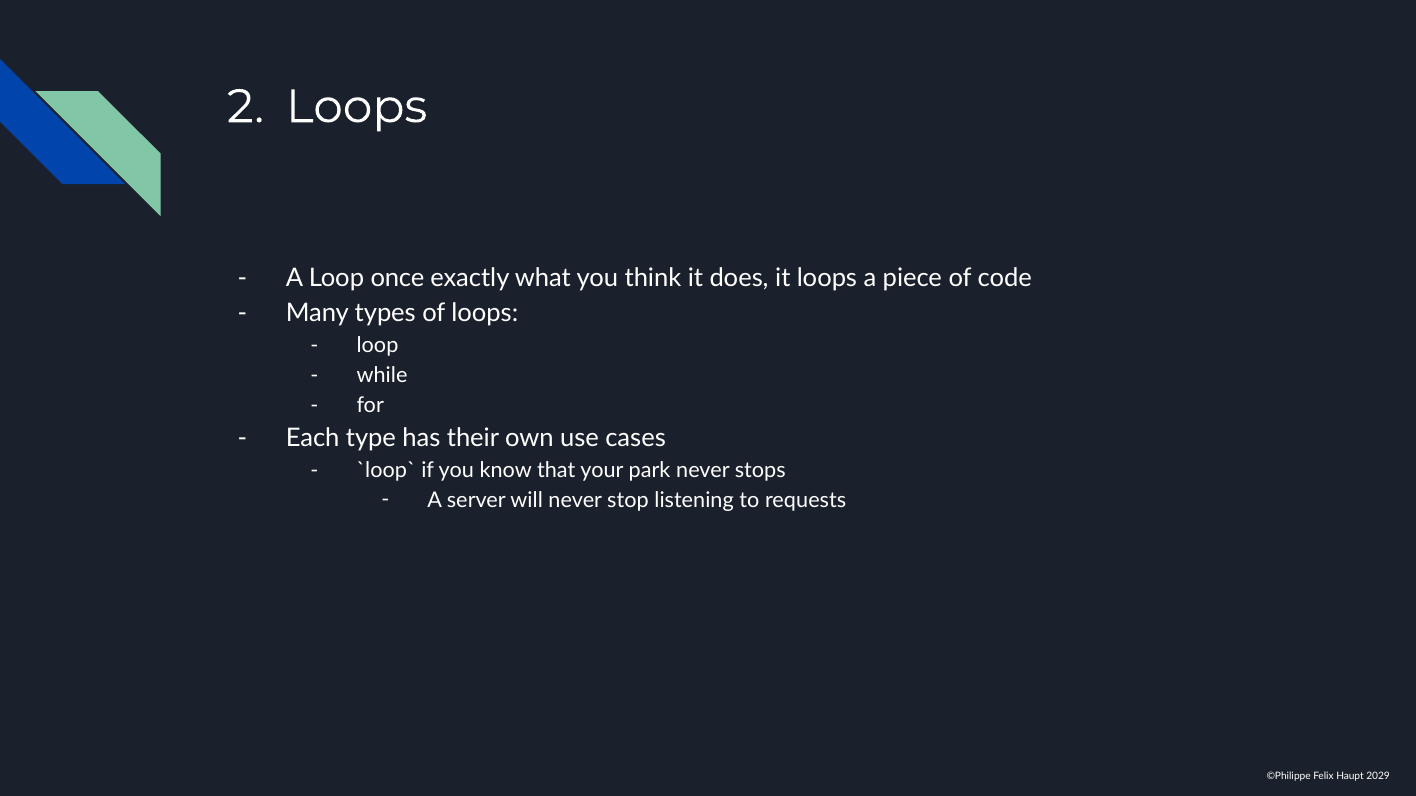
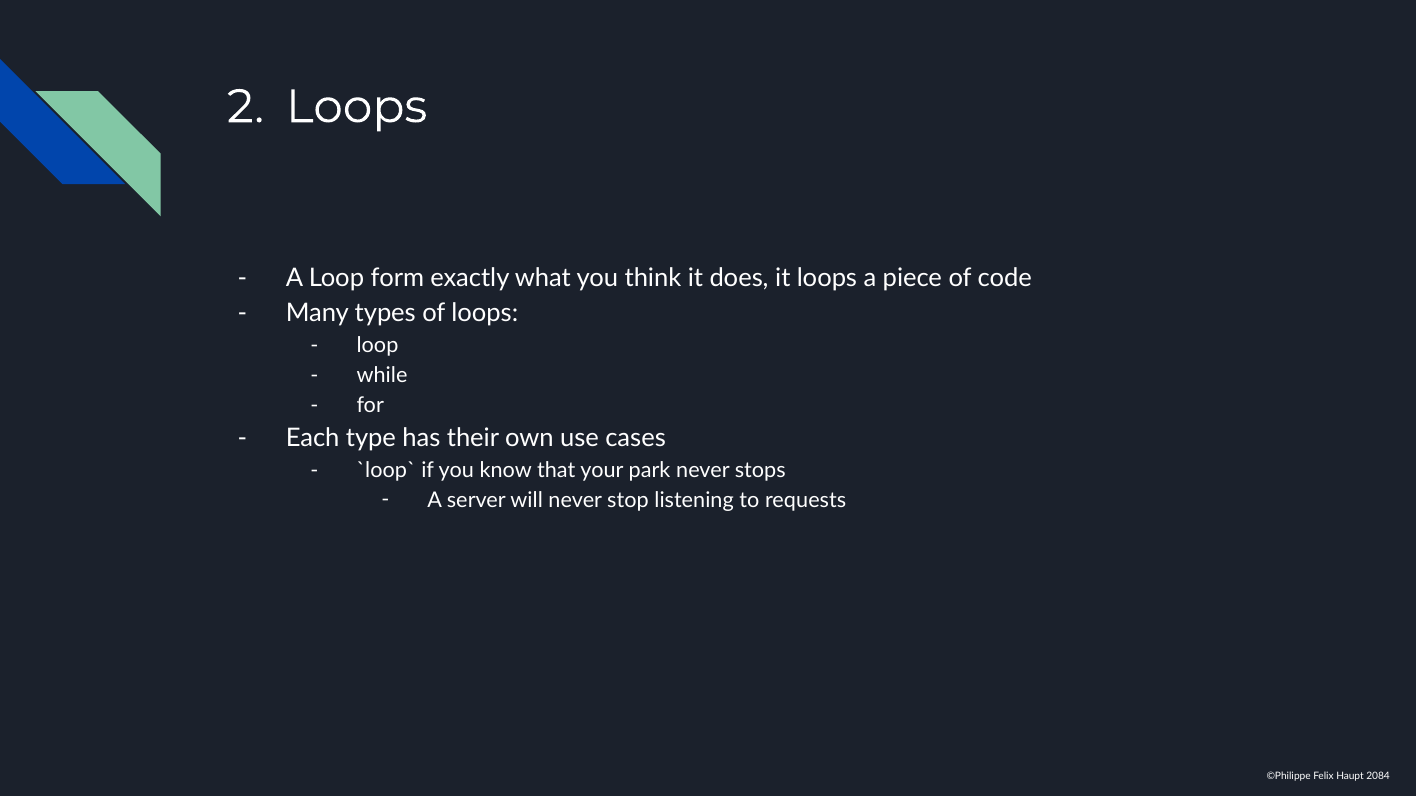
once: once -> form
2029: 2029 -> 2084
